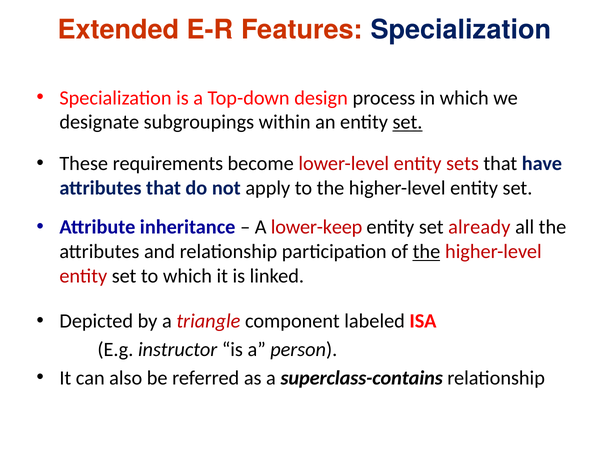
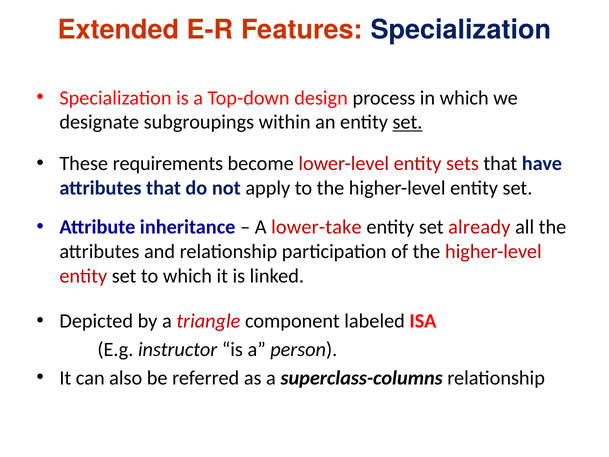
lower-keep: lower-keep -> lower-take
the at (426, 252) underline: present -> none
superclass-contains: superclass-contains -> superclass-columns
